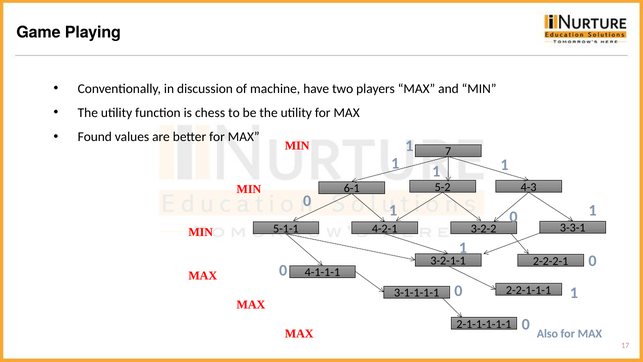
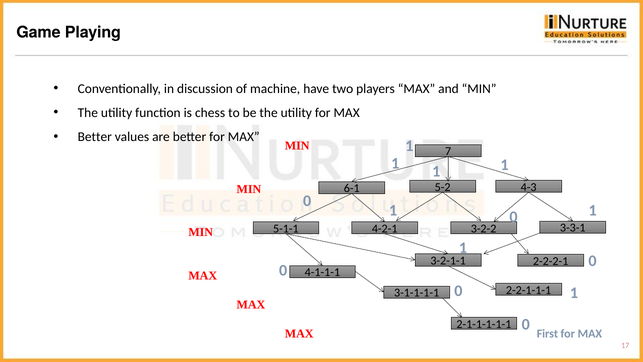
Found at (95, 137): Found -> Better
Also: Also -> First
